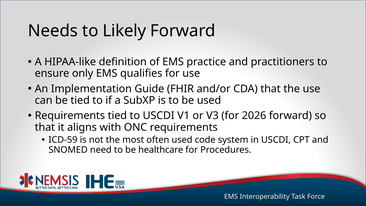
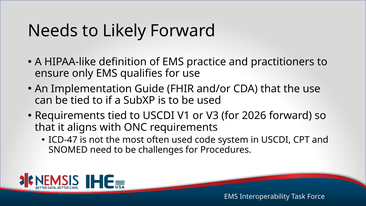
ICD-59: ICD-59 -> ICD-47
healthcare: healthcare -> challenges
